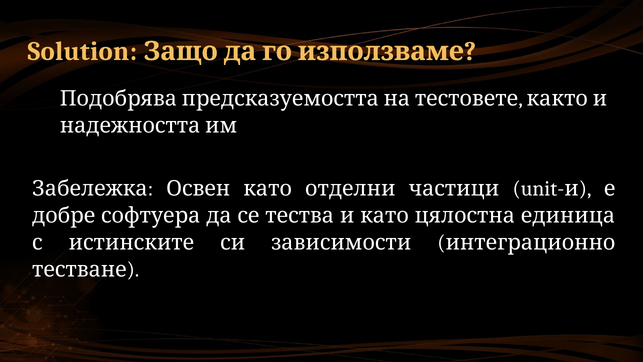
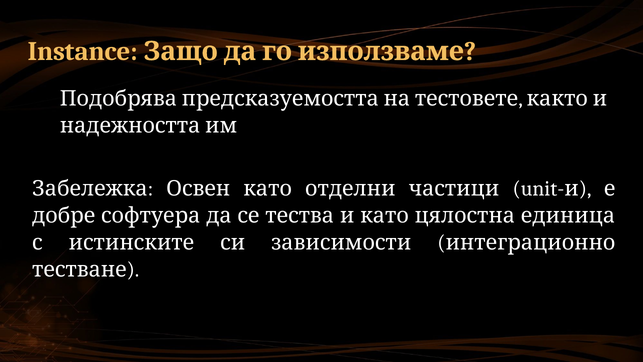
Solution: Solution -> Instance
